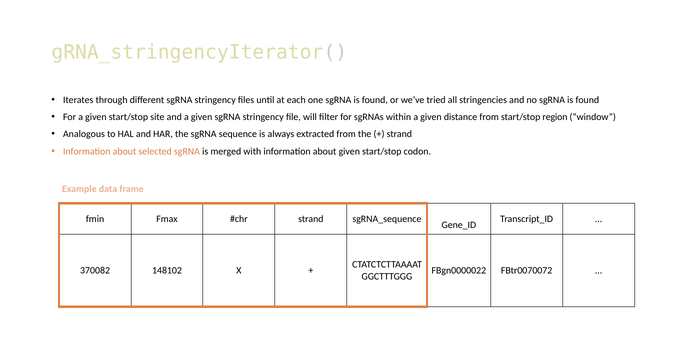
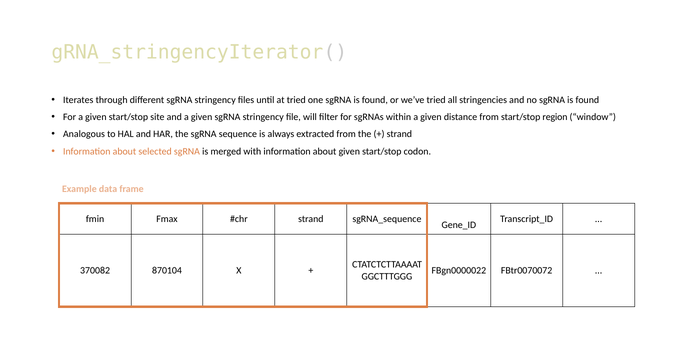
at each: each -> tried
148102: 148102 -> 870104
